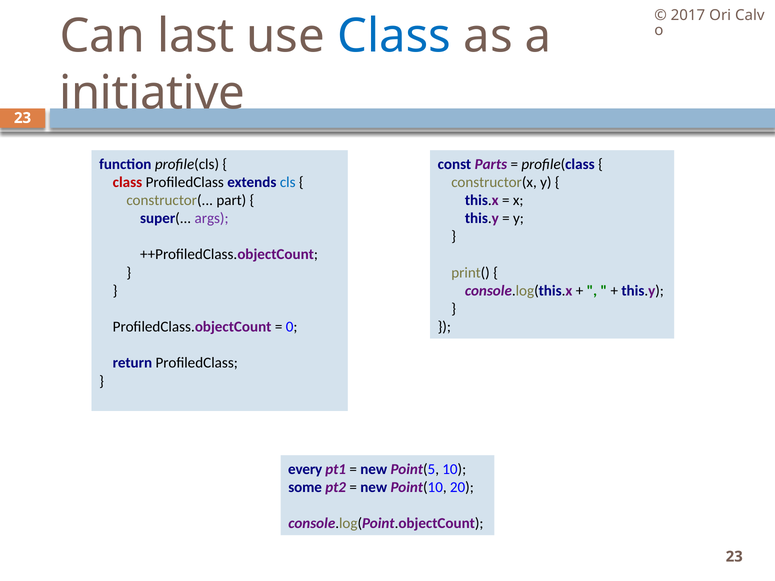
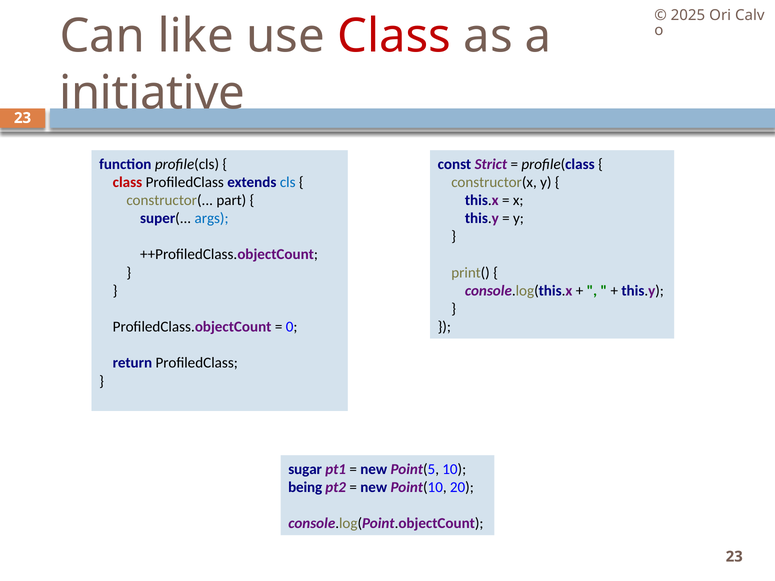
2017: 2017 -> 2025
last: last -> like
Class at (394, 36) colour: blue -> red
Parts: Parts -> Strict
args colour: purple -> blue
every: every -> sugar
some: some -> being
